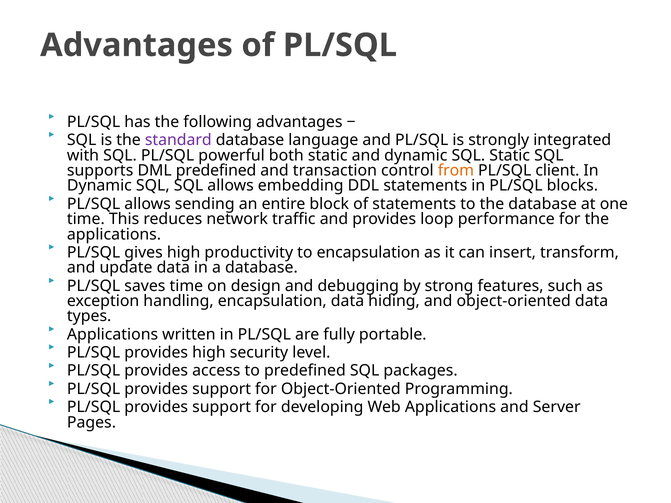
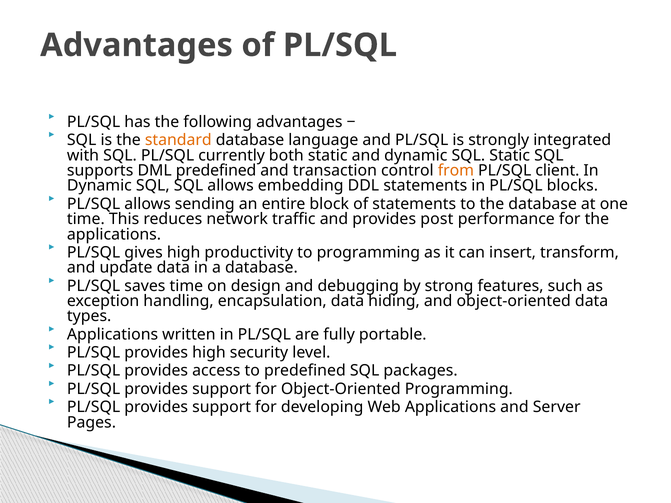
standard colour: purple -> orange
powerful: powerful -> currently
loop: loop -> post
to encapsulation: encapsulation -> programming
